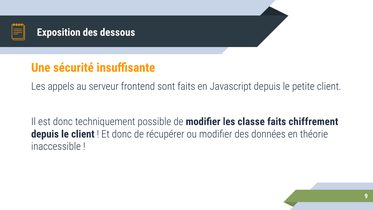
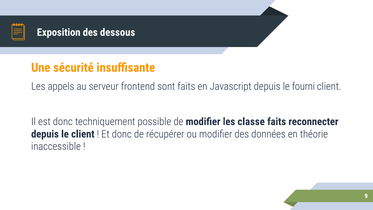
petite: petite -> fourni
chiffrement: chiffrement -> reconnecter
